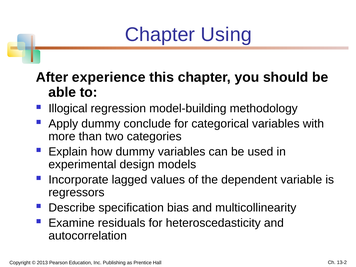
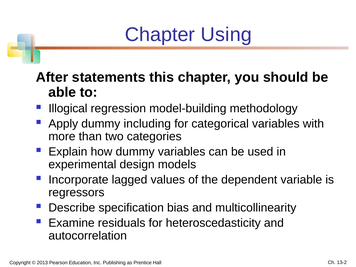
experience: experience -> statements
conclude: conclude -> including
